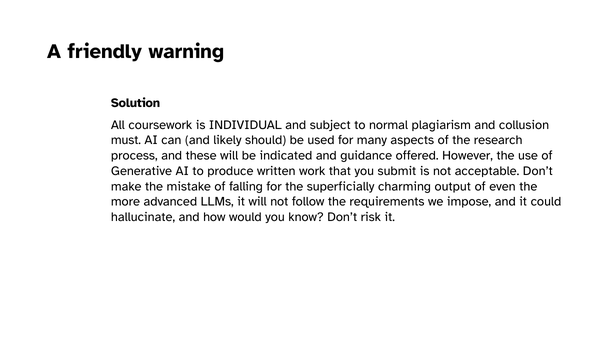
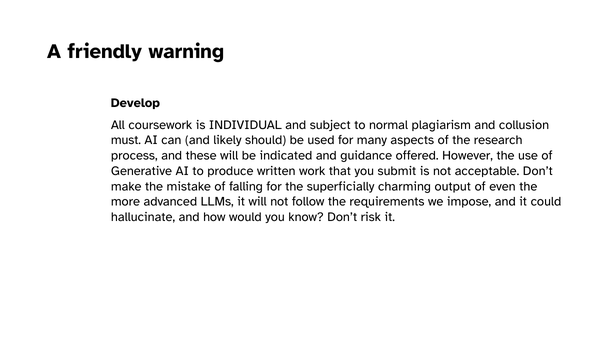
Solution: Solution -> Develop
